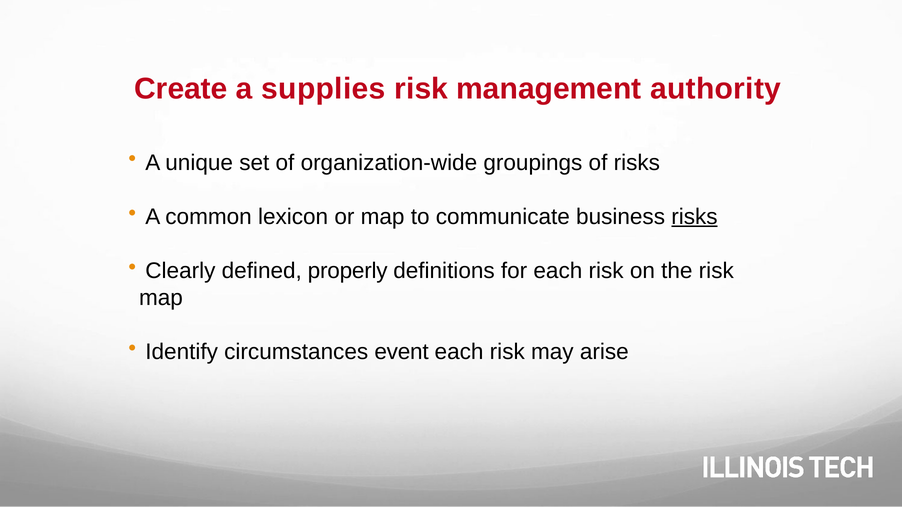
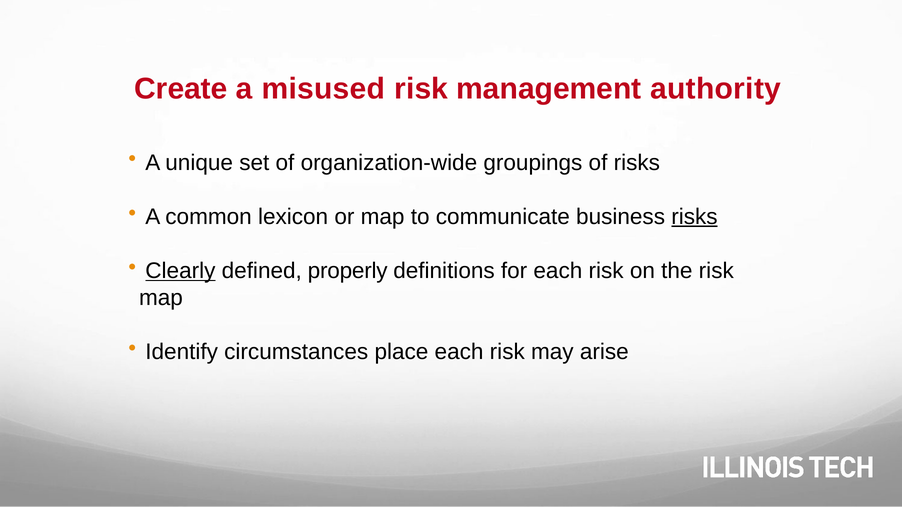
supplies: supplies -> misused
Clearly underline: none -> present
event: event -> place
